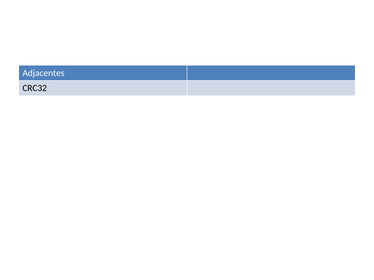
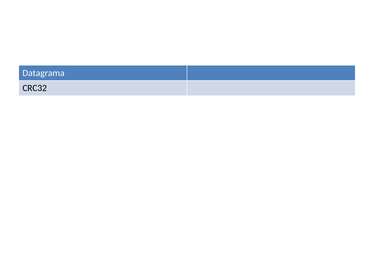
Adjacentes: Adjacentes -> Datagrama
